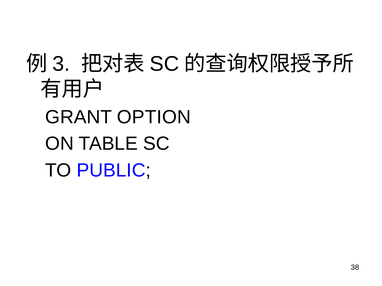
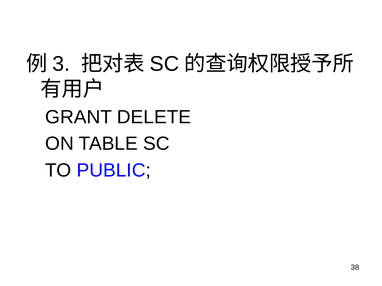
OPTION: OPTION -> DELETE
